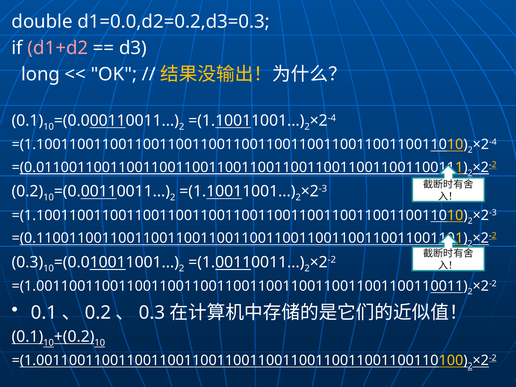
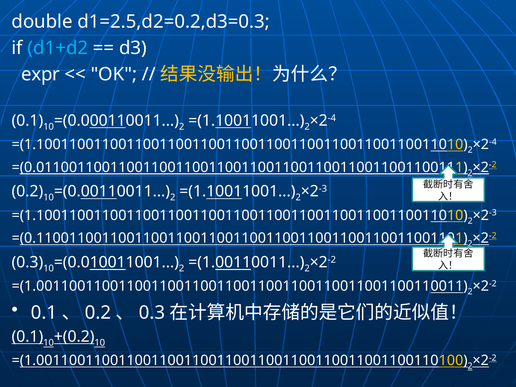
d1=0.0,d2=0.2,d3=0.3: d1=0.0,d2=0.2,d3=0.3 -> d1=2.5,d2=0.2,d3=0.3
d1+d2 colour: pink -> light blue
long: long -> expr
